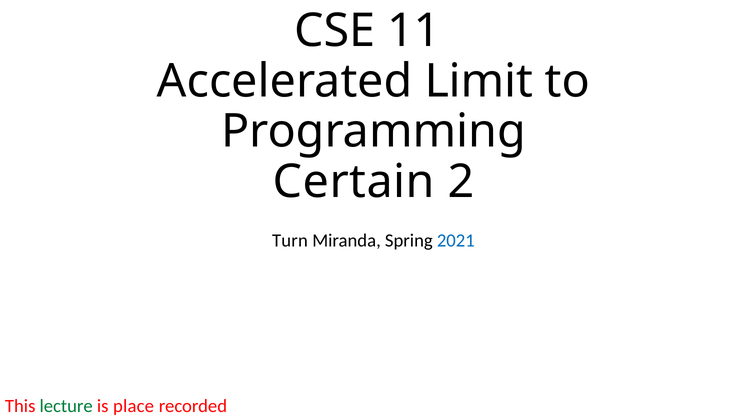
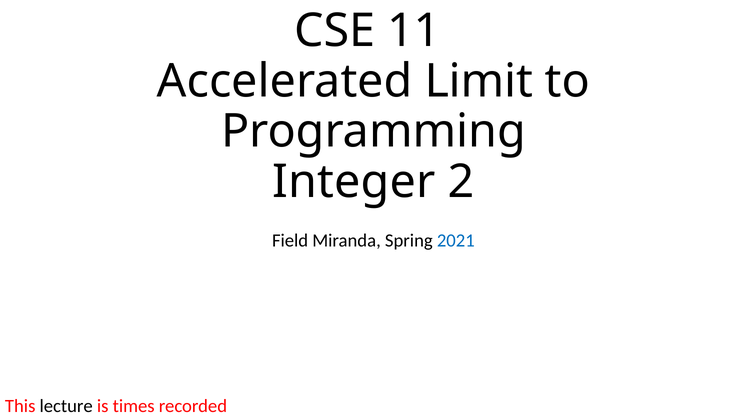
Certain: Certain -> Integer
Turn: Turn -> Field
lecture colour: green -> black
place: place -> times
